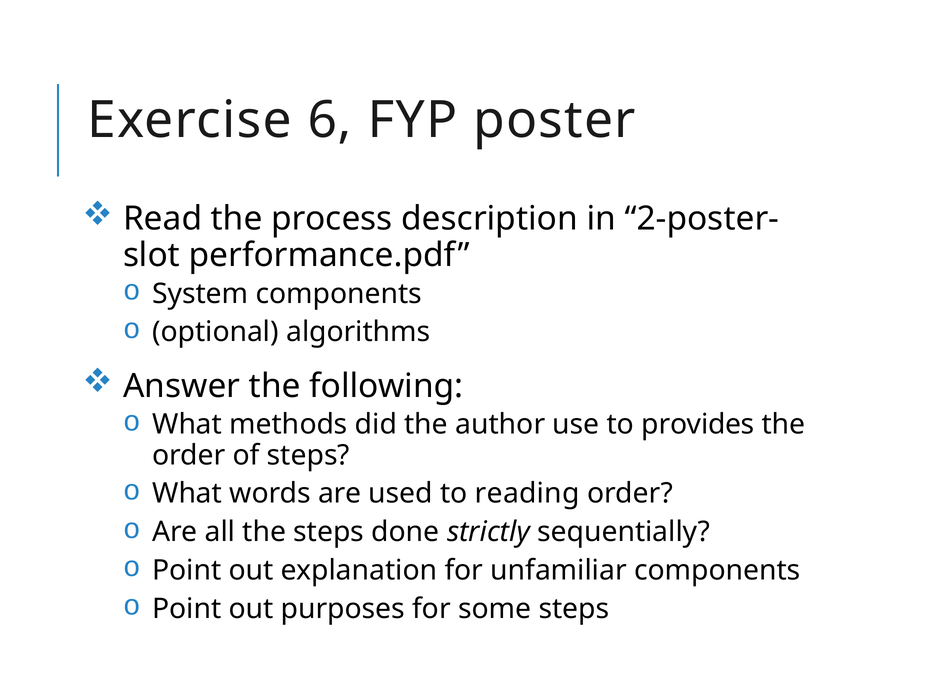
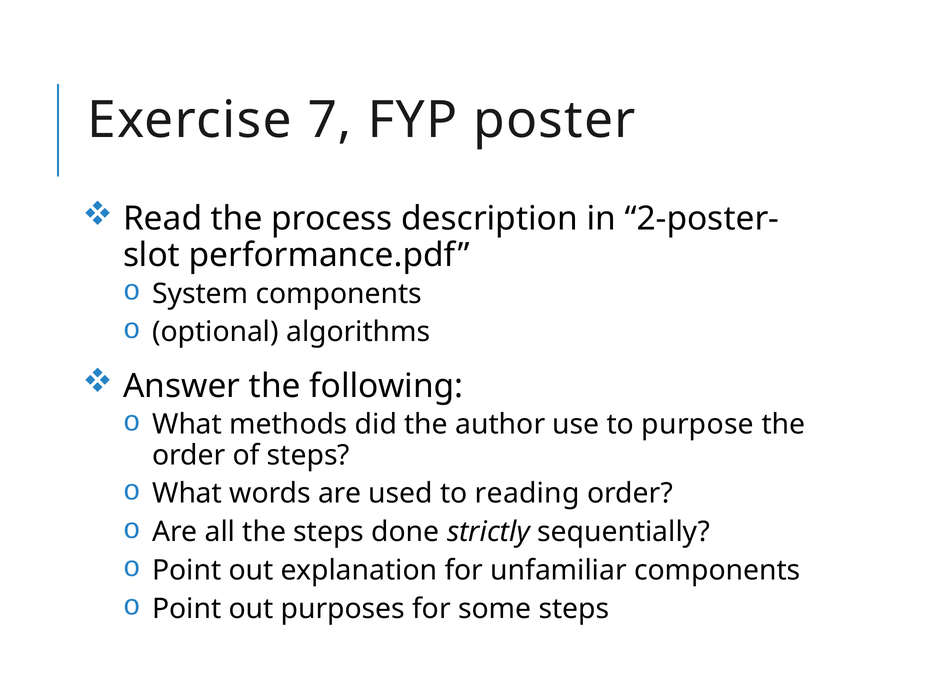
6: 6 -> 7
provides: provides -> purpose
